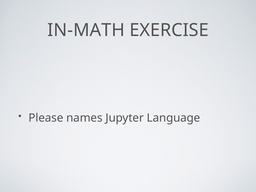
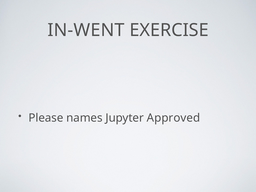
IN-MATH: IN-MATH -> IN-WENT
Language: Language -> Approved
